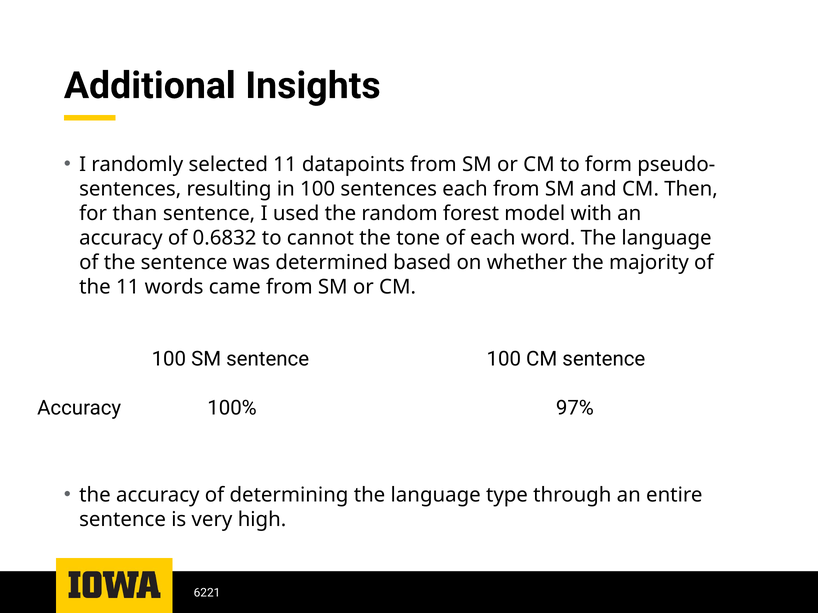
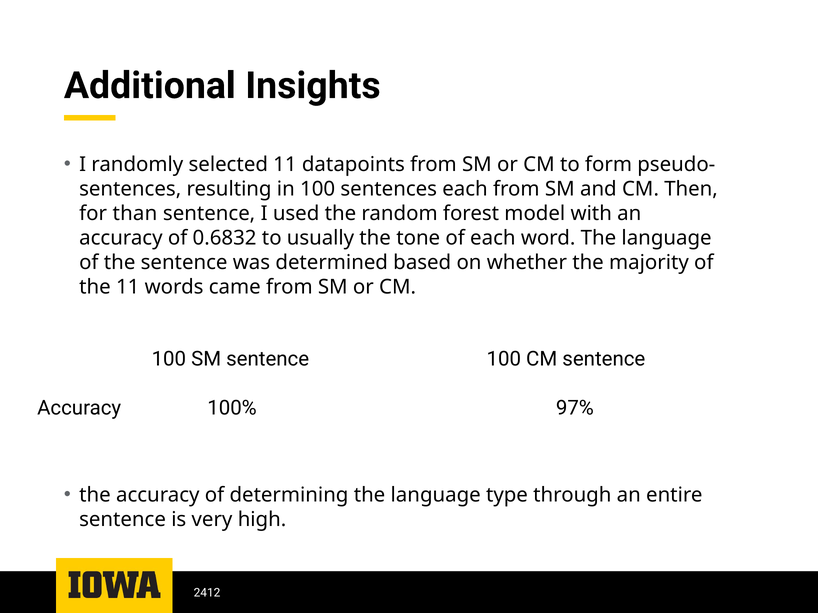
cannot: cannot -> usually
6221: 6221 -> 2412
